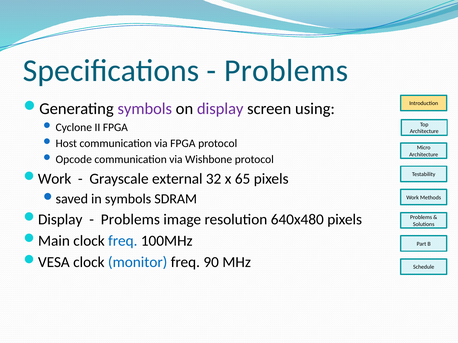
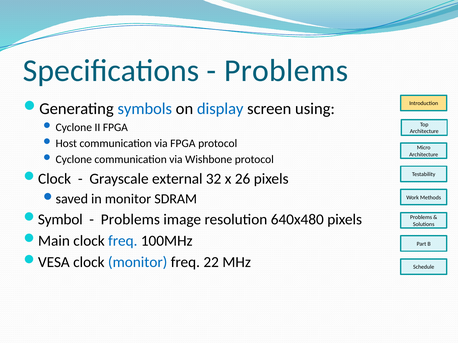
symbols at (145, 109) colour: purple -> blue
display at (220, 109) colour: purple -> blue
Opcode at (74, 160): Opcode -> Cyclone
Work at (55, 179): Work -> Clock
65: 65 -> 26
in symbols: symbols -> monitor
Display at (60, 220): Display -> Symbol
90: 90 -> 22
